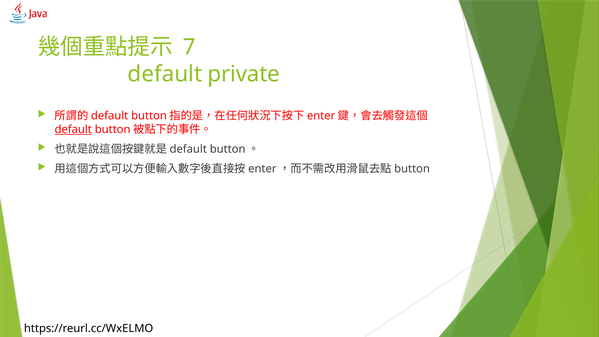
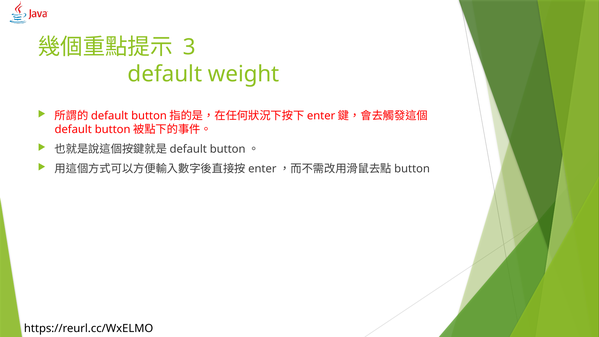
7: 7 -> 3
private: private -> weight
default at (73, 129) underline: present -> none
